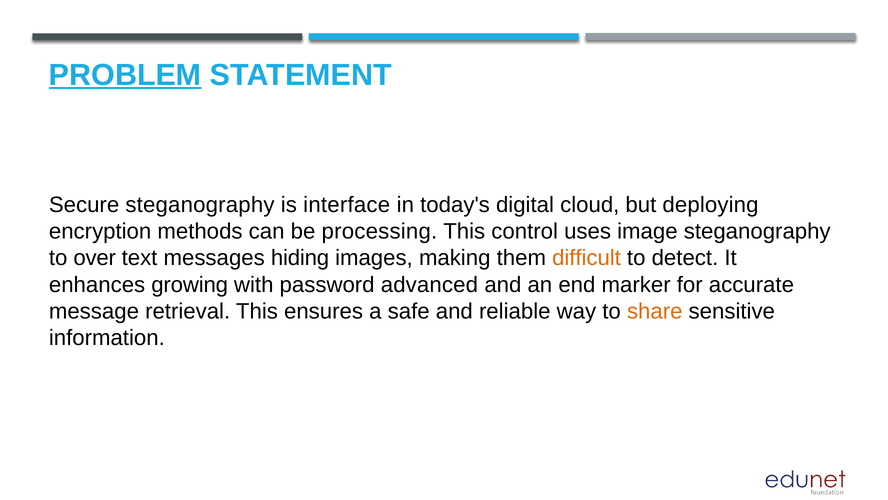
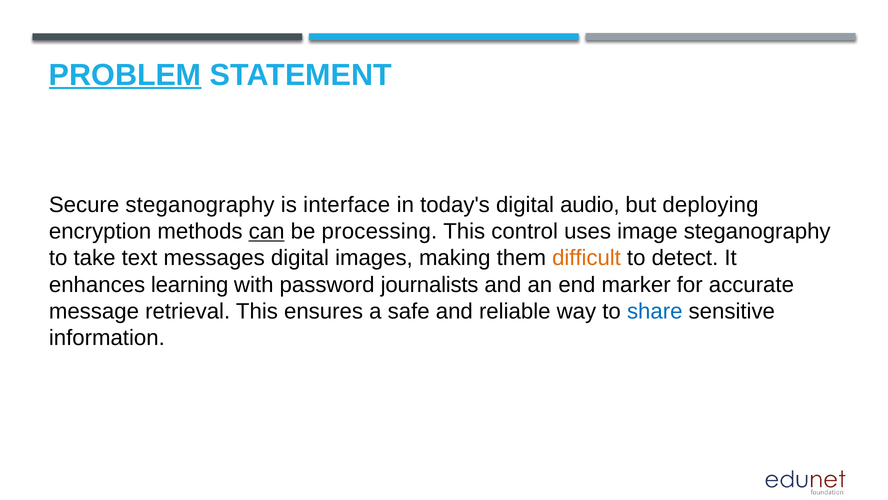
cloud: cloud -> audio
can underline: none -> present
over: over -> take
messages hiding: hiding -> digital
growing: growing -> learning
advanced: advanced -> journalists
share colour: orange -> blue
